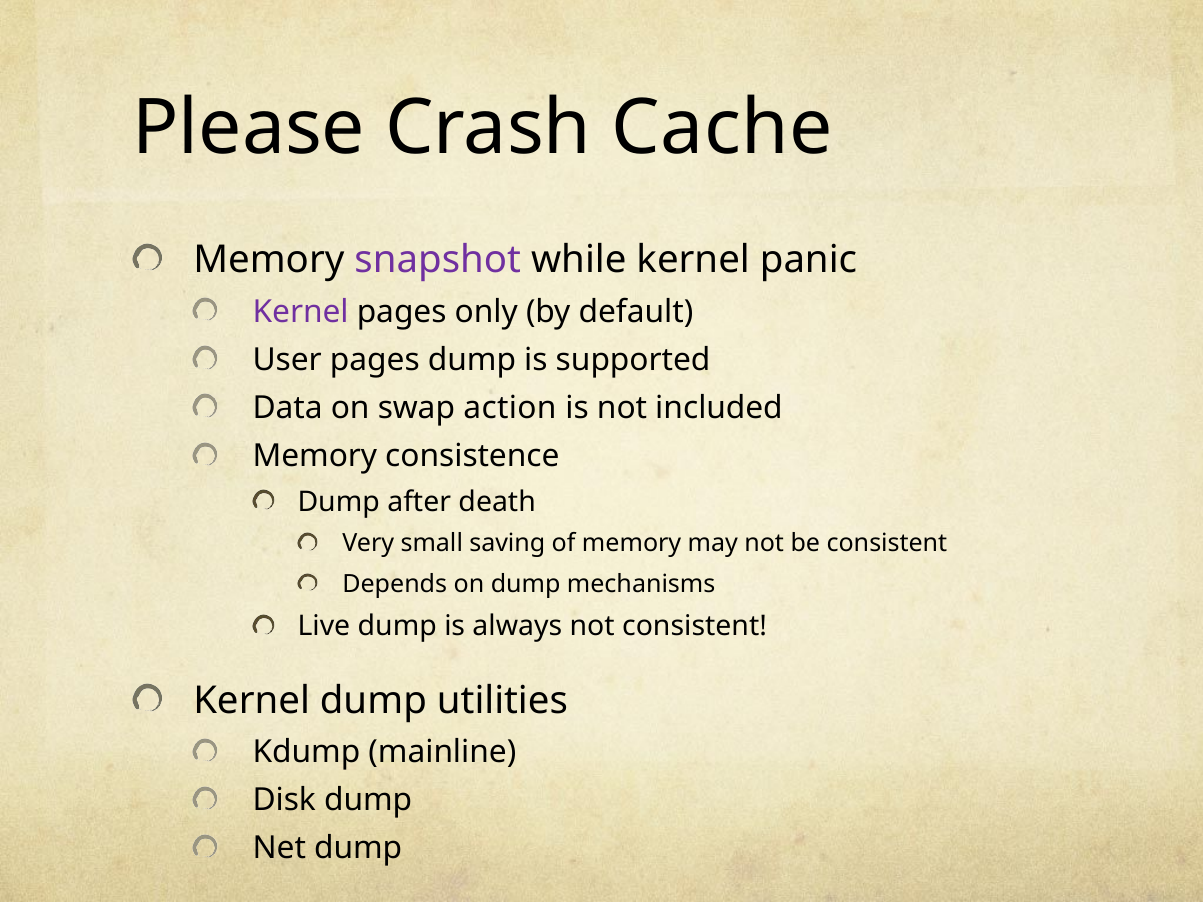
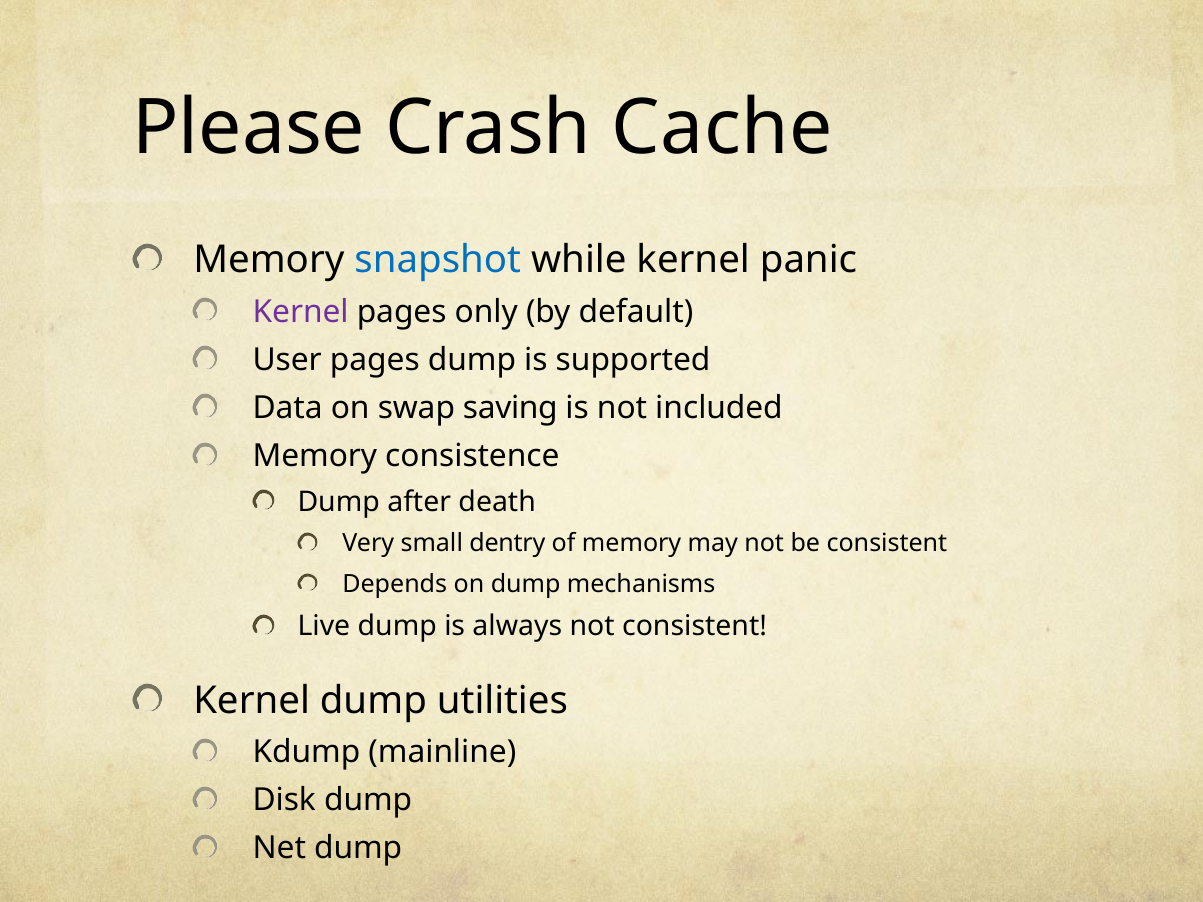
snapshot colour: purple -> blue
action: action -> saving
saving: saving -> dentry
